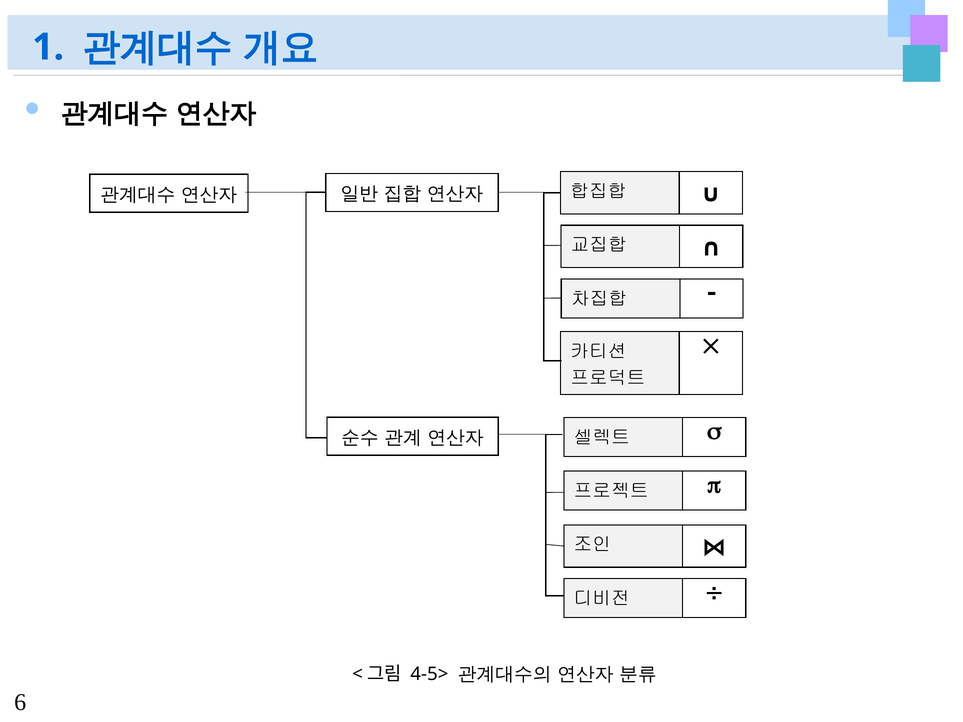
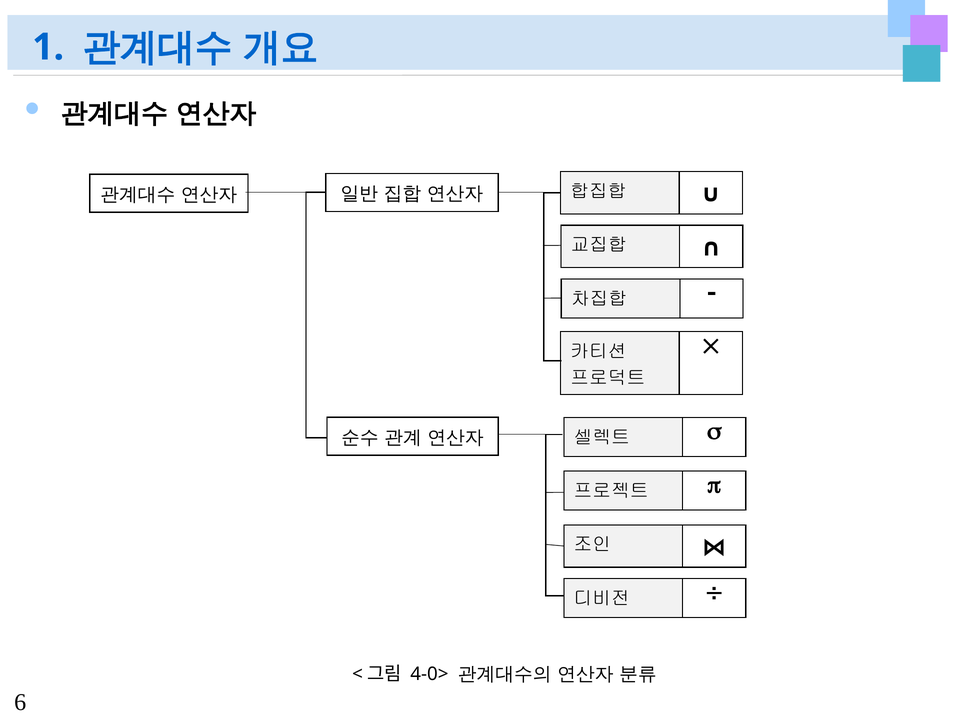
4-5>: 4-5> -> 4-0>
